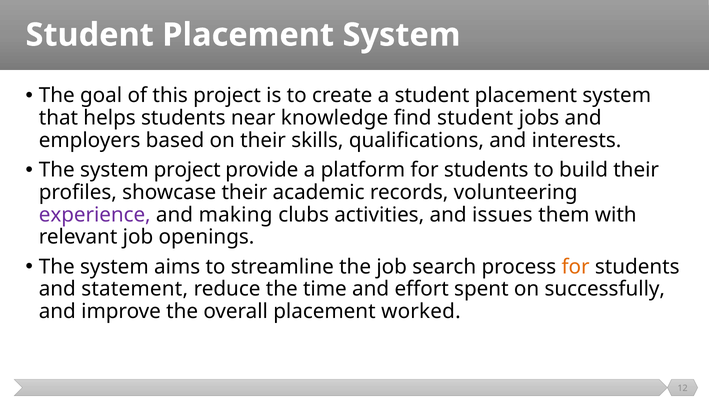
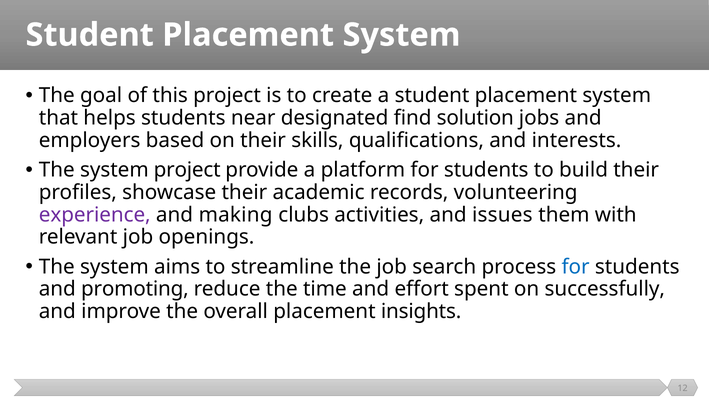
knowledge: knowledge -> designated
find student: student -> solution
for at (576, 267) colour: orange -> blue
statement: statement -> promoting
worked: worked -> insights
